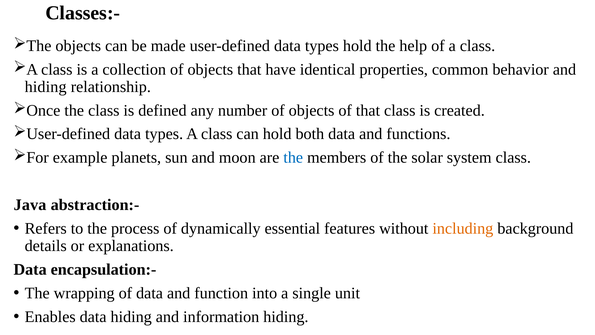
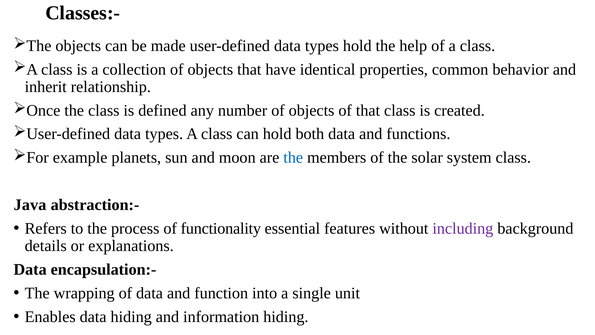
hiding at (46, 87): hiding -> inherit
dynamically: dynamically -> functionality
including colour: orange -> purple
